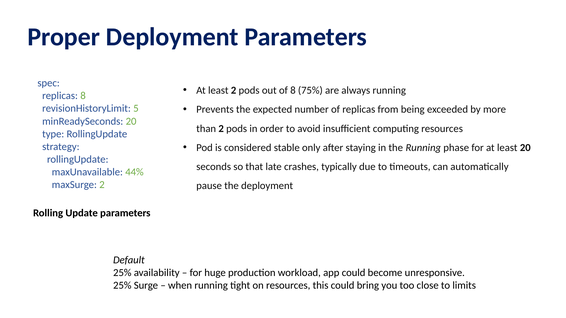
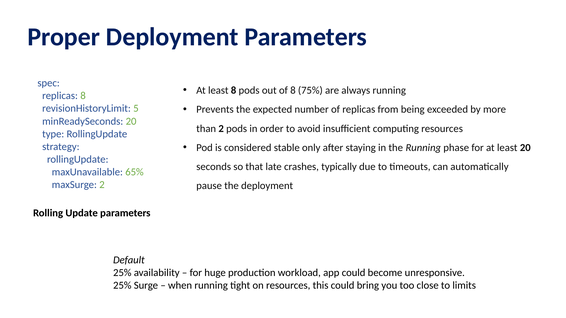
least 2: 2 -> 8
44%: 44% -> 65%
